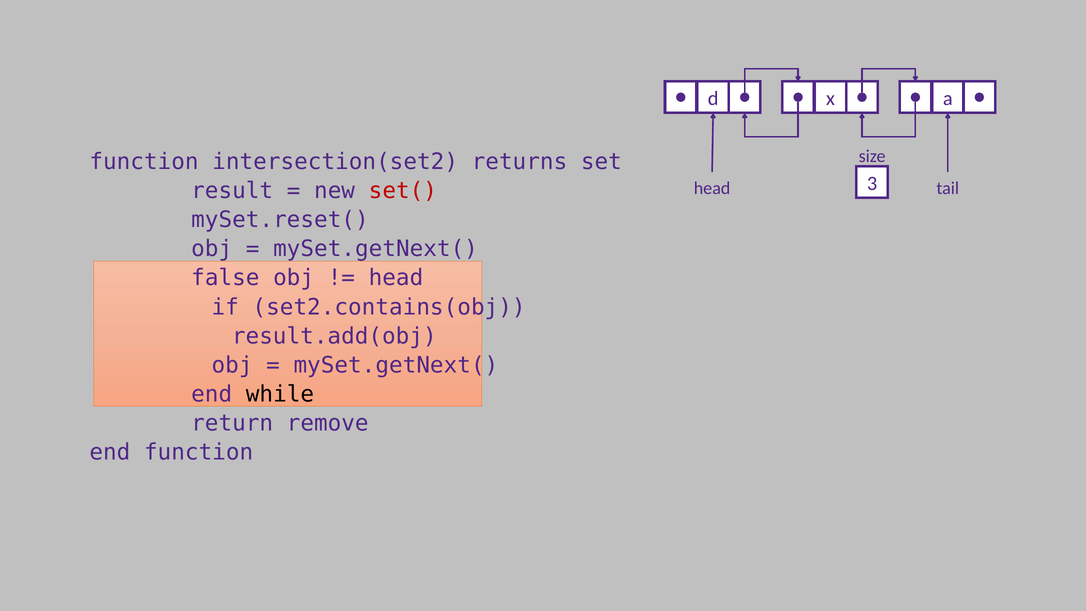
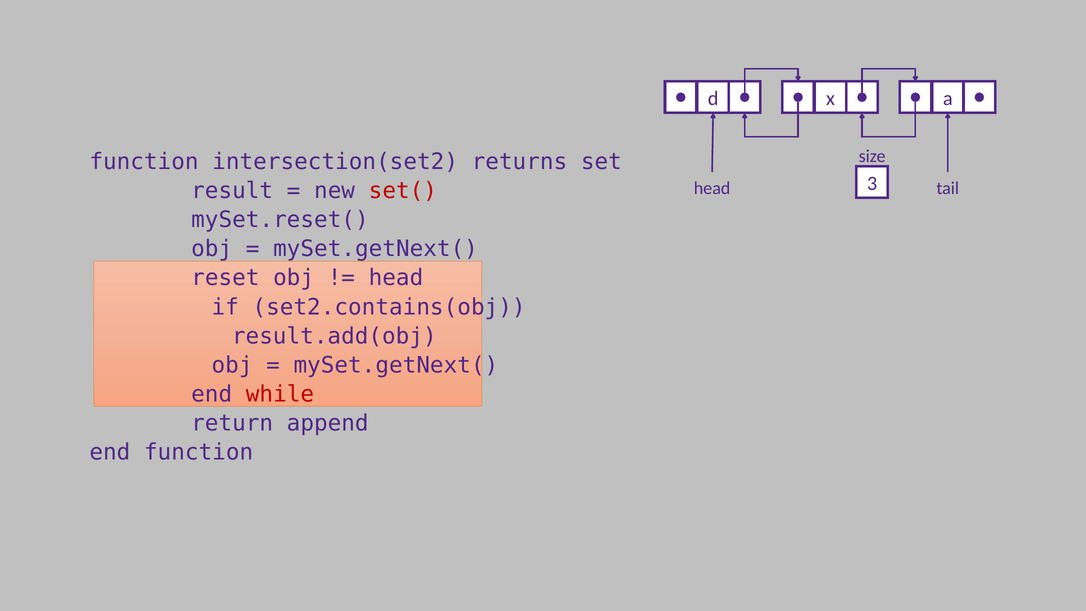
false: false -> reset
while colour: black -> red
remove: remove -> append
